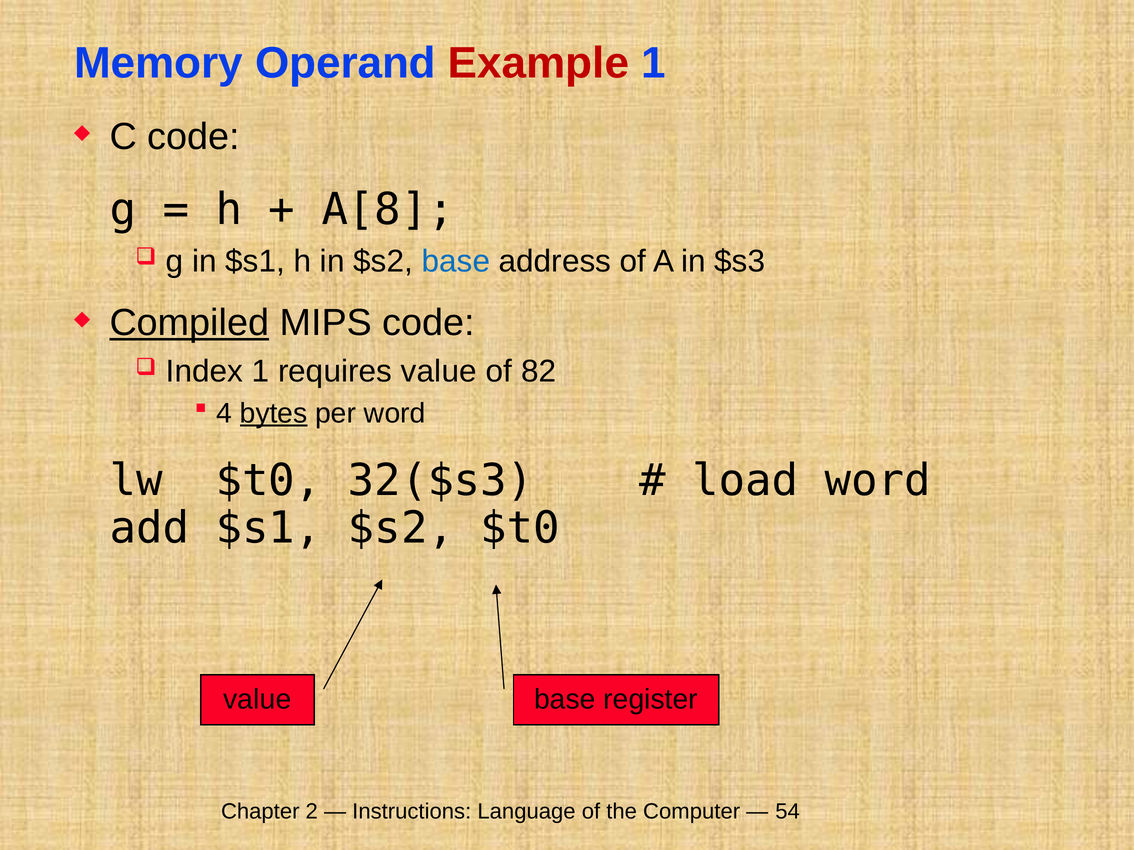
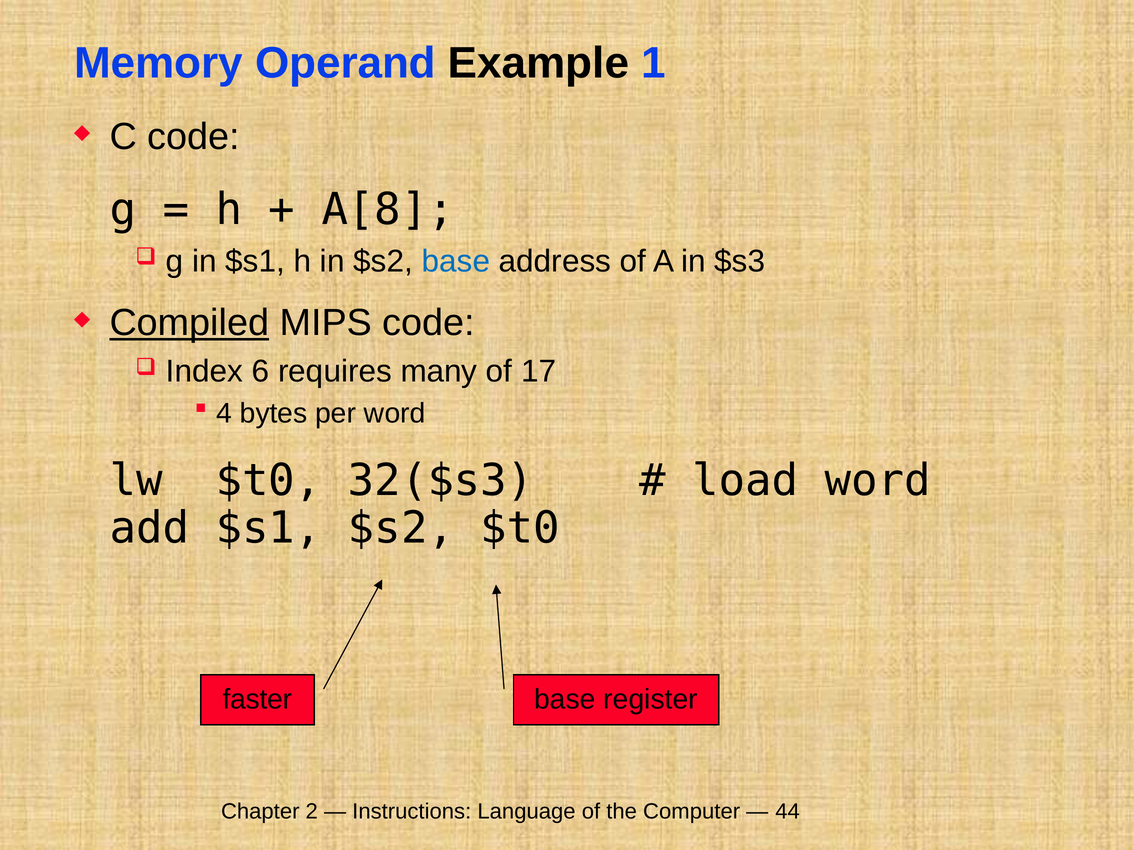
Example colour: red -> black
Index 1: 1 -> 6
requires value: value -> many
82: 82 -> 17
bytes underline: present -> none
value at (257, 700): value -> faster
54: 54 -> 44
